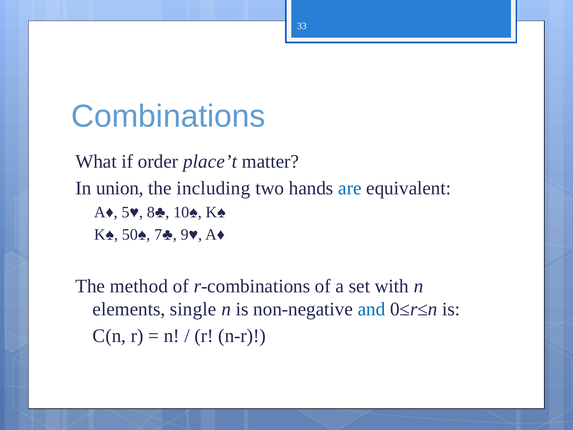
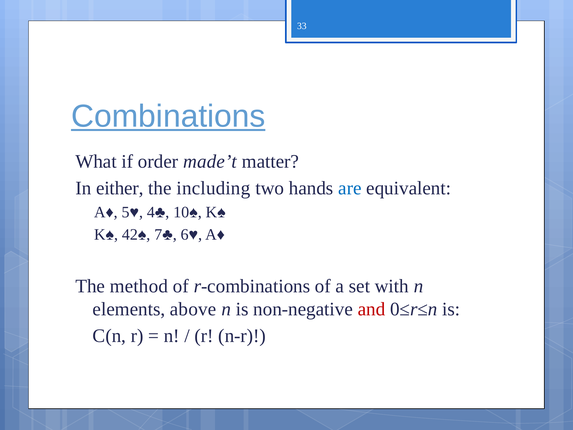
Combinations underline: none -> present
place’t: place’t -> made’t
union: union -> either
8♣: 8♣ -> 4♣
50♠: 50♠ -> 42♠
9♥: 9♥ -> 6♥
single: single -> above
and colour: blue -> red
